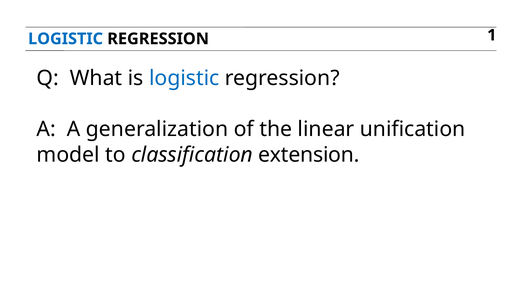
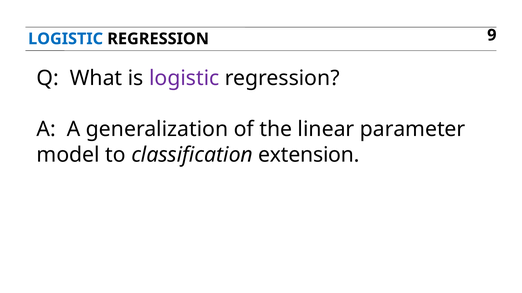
1: 1 -> 9
logistic at (184, 78) colour: blue -> purple
unification: unification -> parameter
